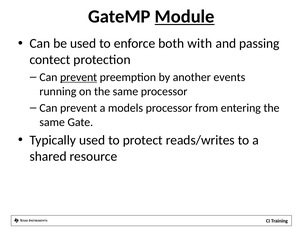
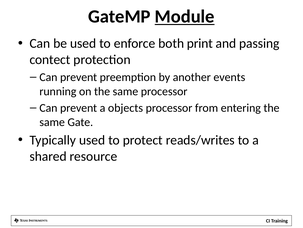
with: with -> print
prevent at (79, 77) underline: present -> none
models: models -> objects
